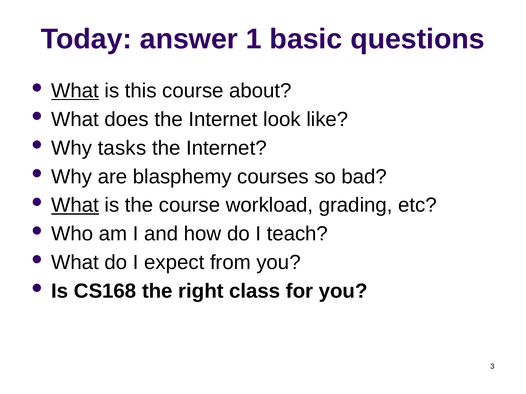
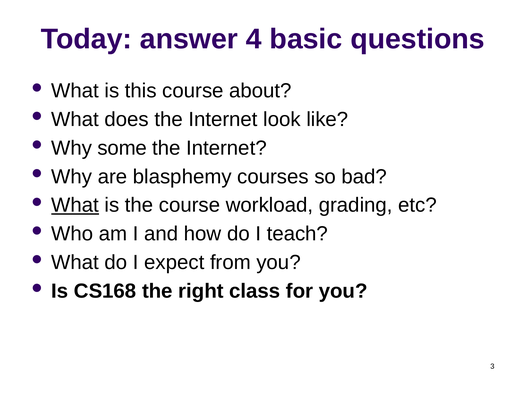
1: 1 -> 4
What at (75, 91) underline: present -> none
tasks: tasks -> some
